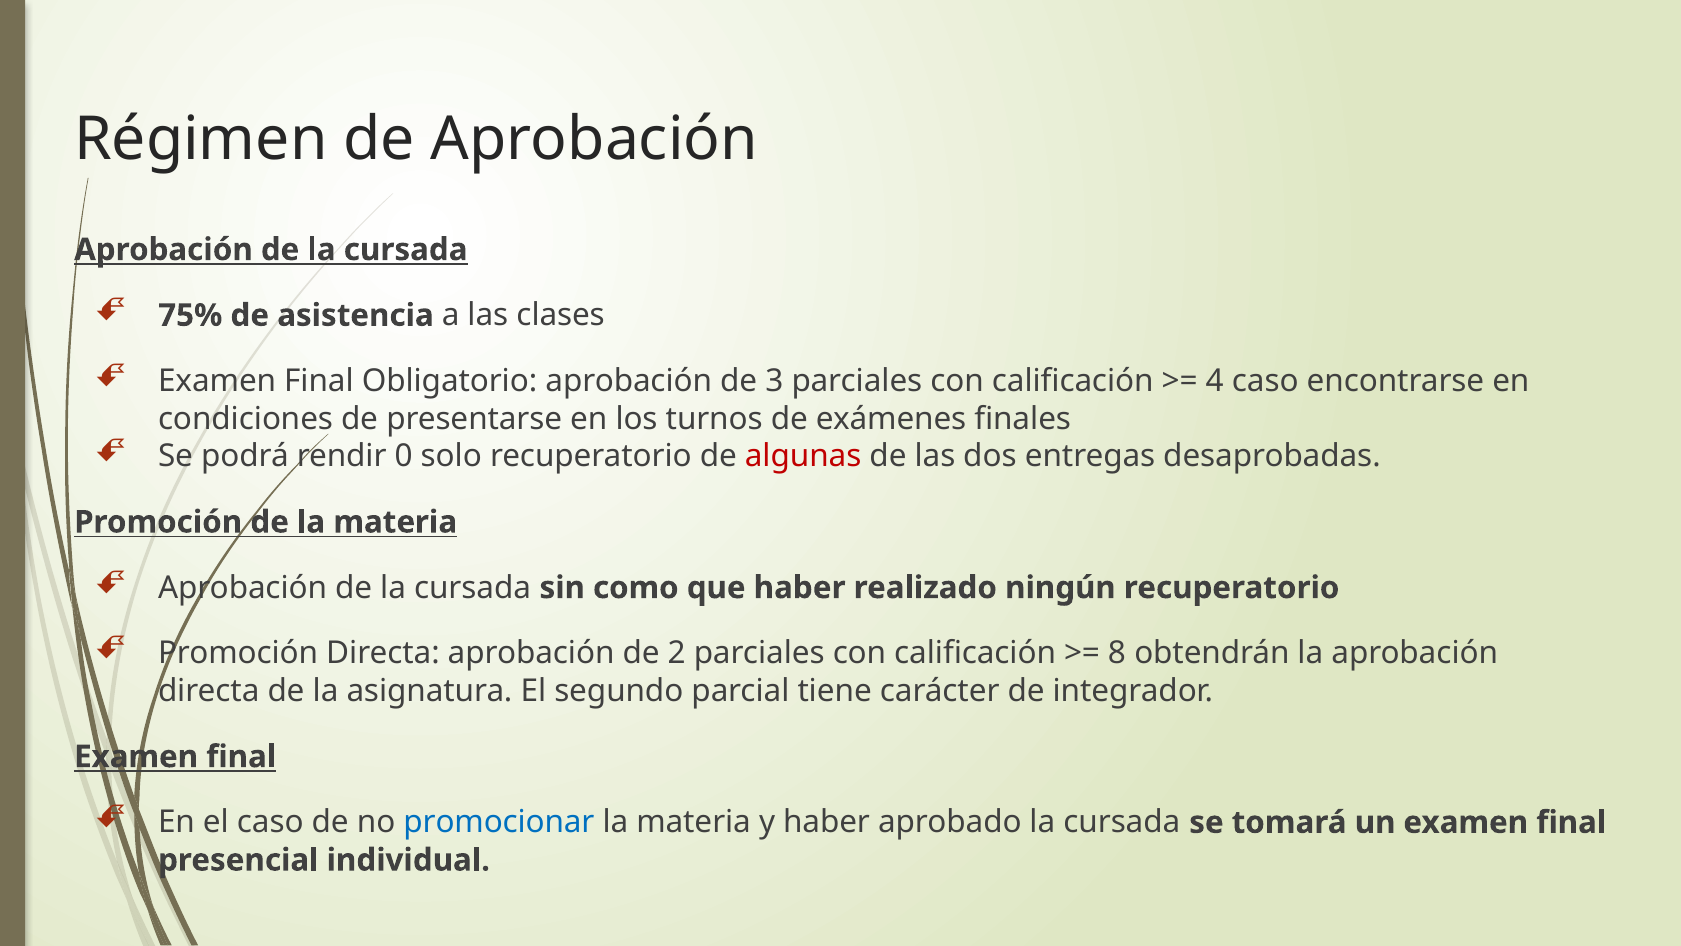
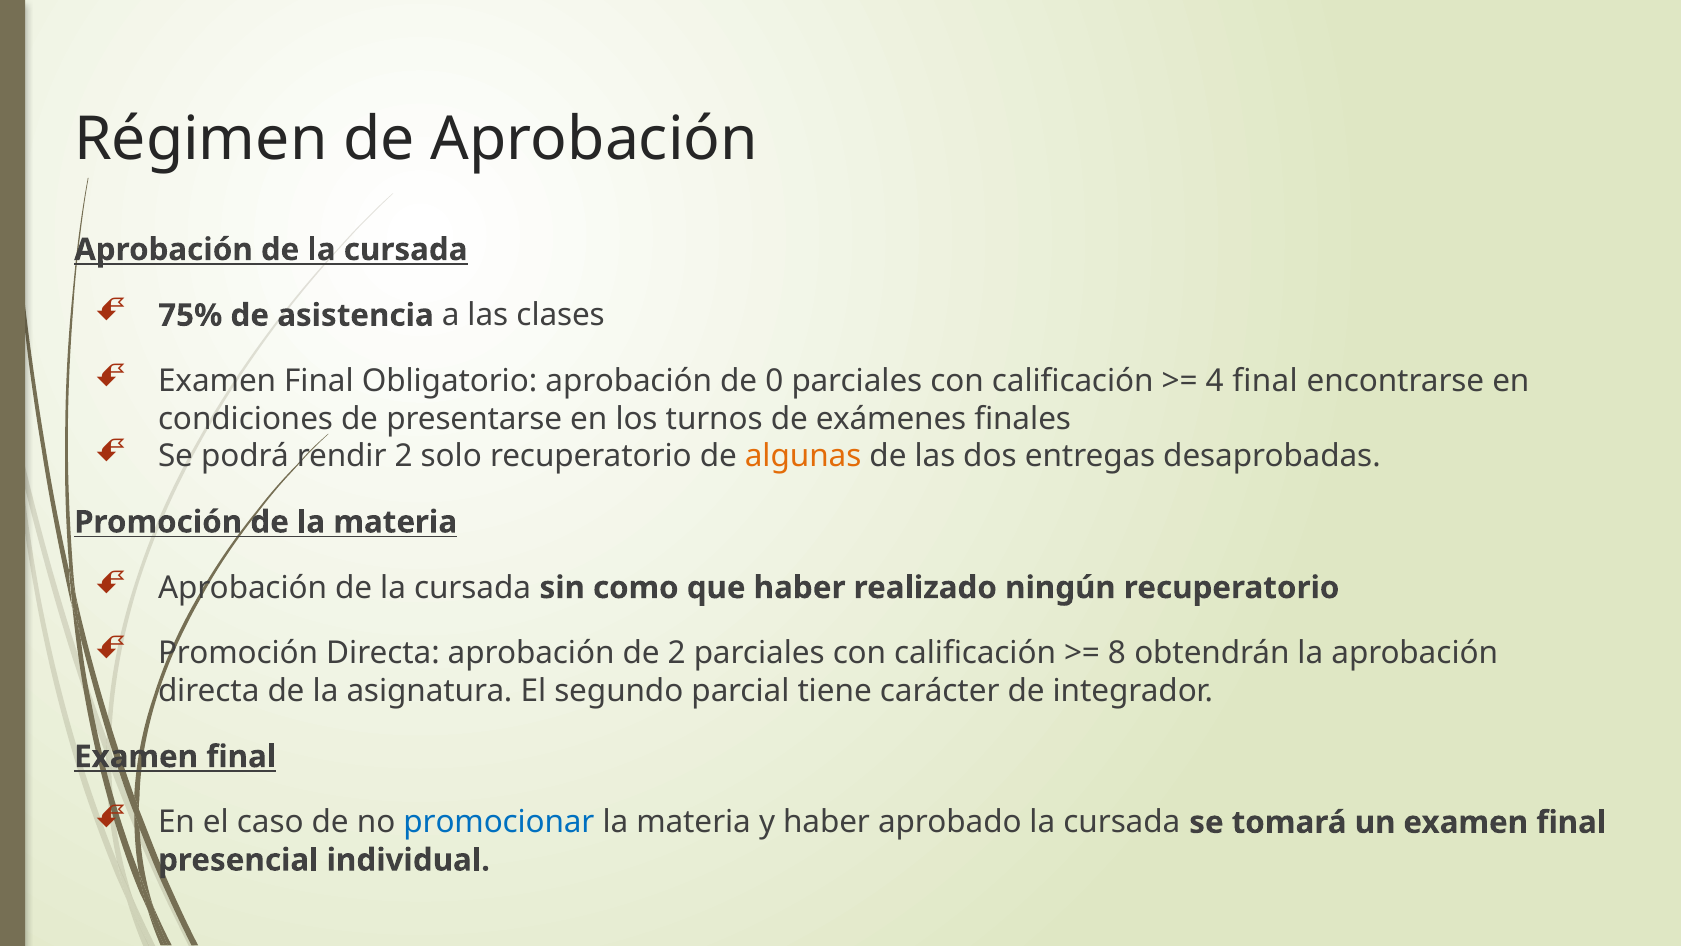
3: 3 -> 0
4 caso: caso -> final
rendir 0: 0 -> 2
algunas colour: red -> orange
